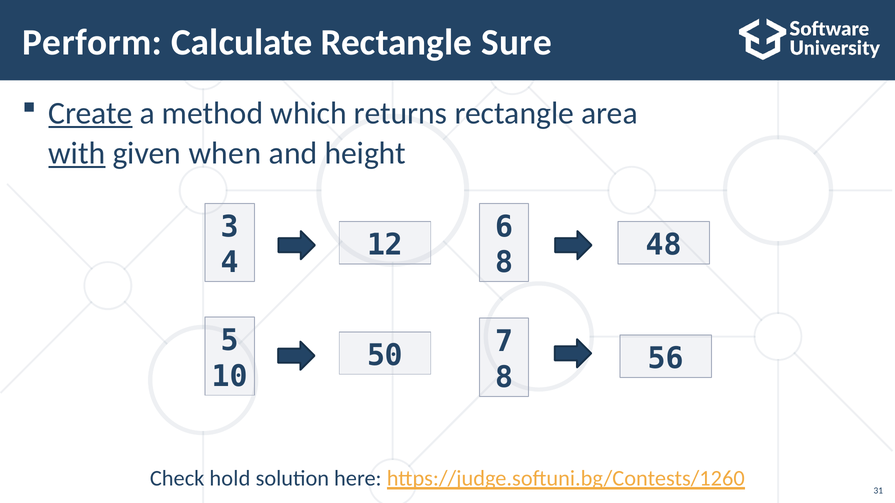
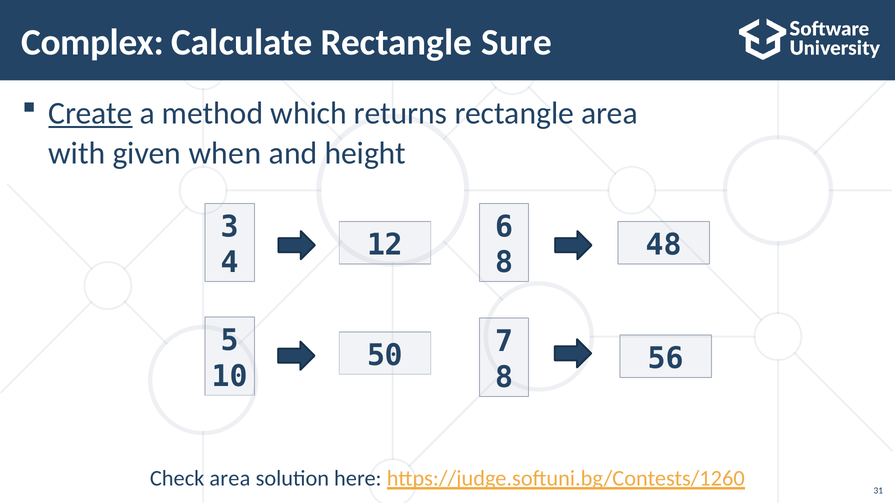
Perform: Perform -> Complex
with underline: present -> none
Check hold: hold -> area
